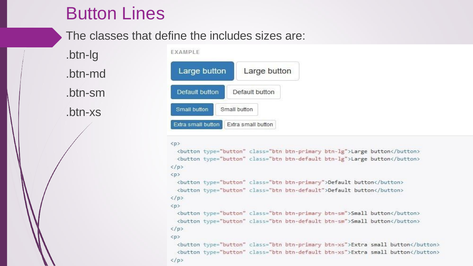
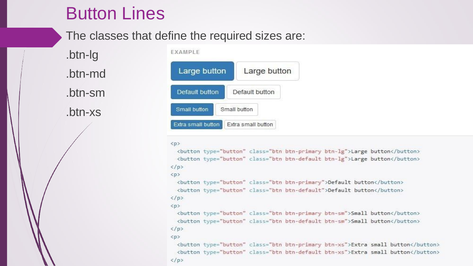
includes: includes -> required
